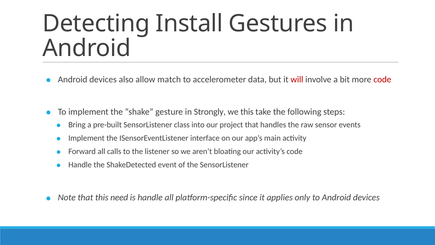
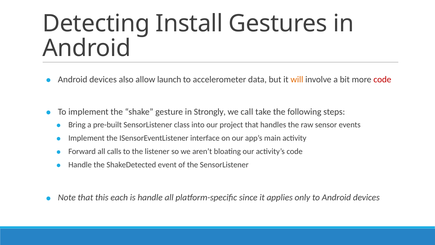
match: match -> launch
will colour: red -> orange
we this: this -> call
need: need -> each
